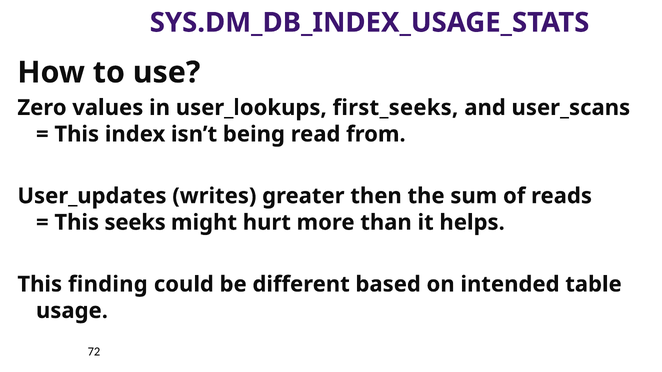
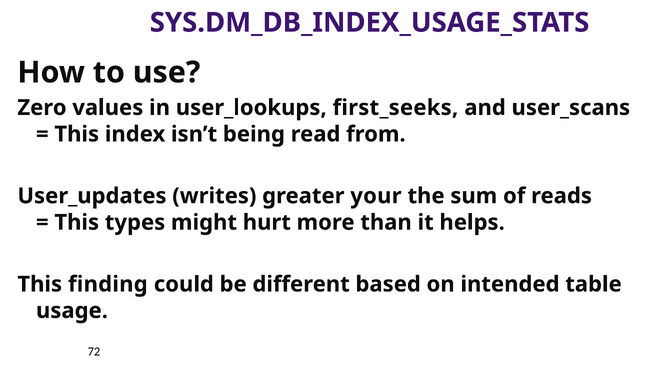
then: then -> your
seeks: seeks -> types
